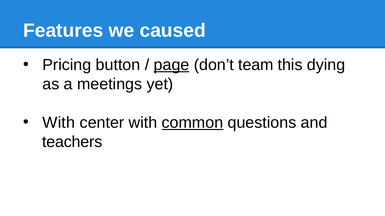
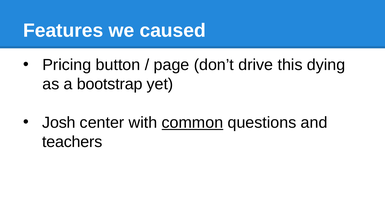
page underline: present -> none
team: team -> drive
meetings: meetings -> bootstrap
With at (59, 123): With -> Josh
